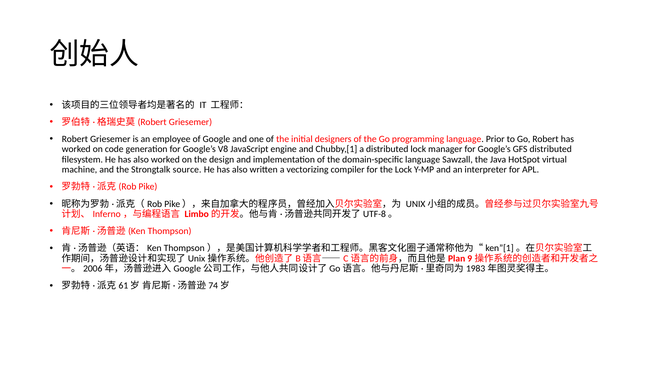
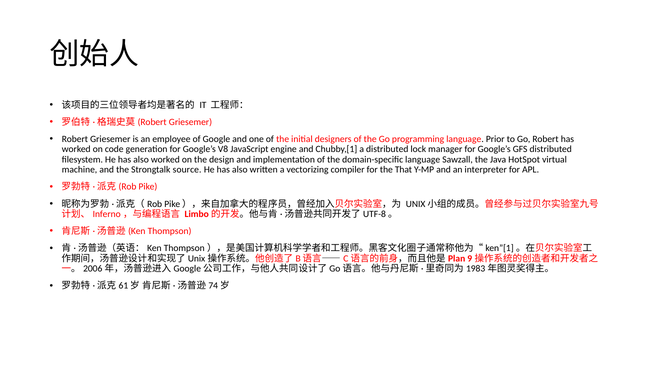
the Lock: Lock -> That
